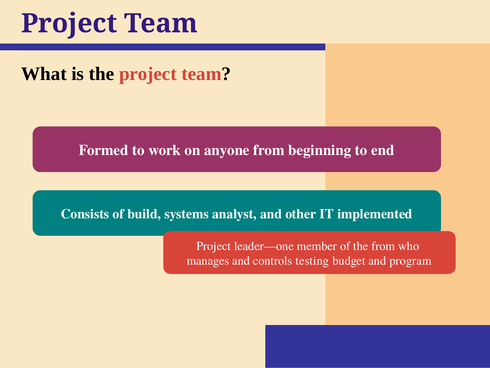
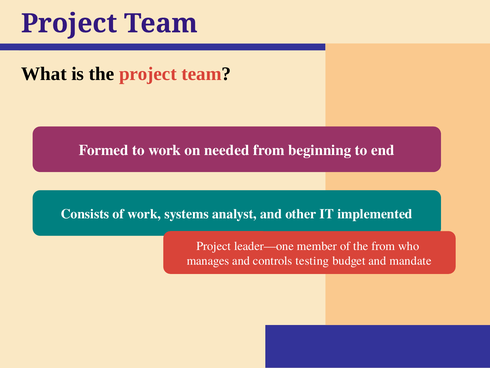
anyone: anyone -> needed
of build: build -> work
program: program -> mandate
